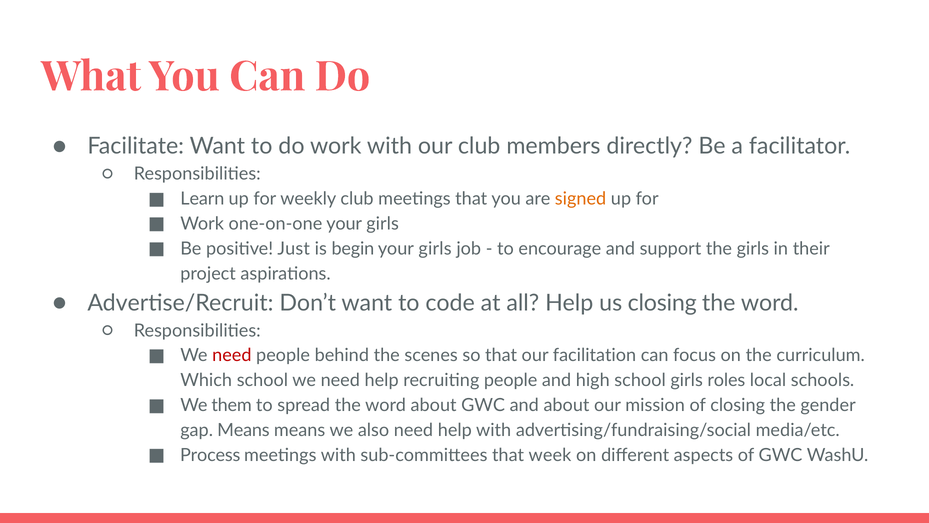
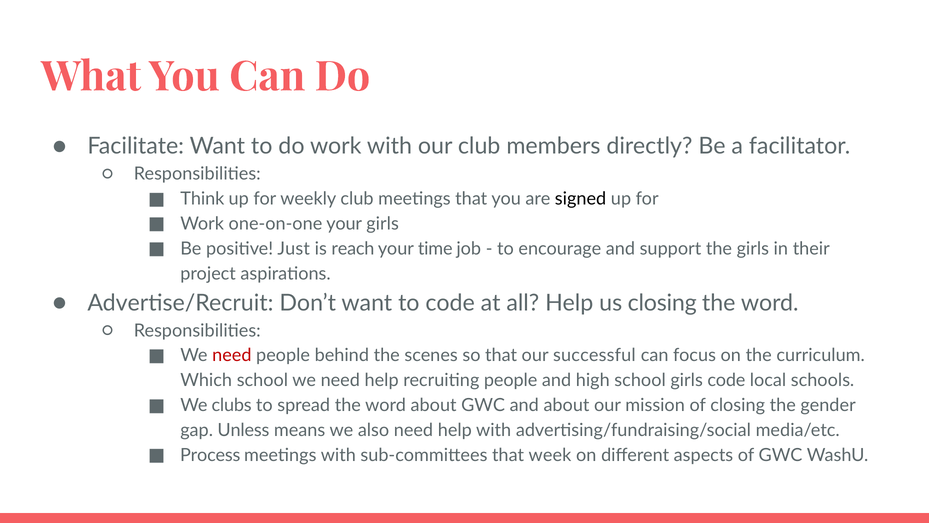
Learn: Learn -> Think
signed colour: orange -> black
begin: begin -> reach
girls at (435, 248): girls -> time
facilitation: facilitation -> successful
girls roles: roles -> code
them: them -> clubs
gap Means: Means -> Unless
